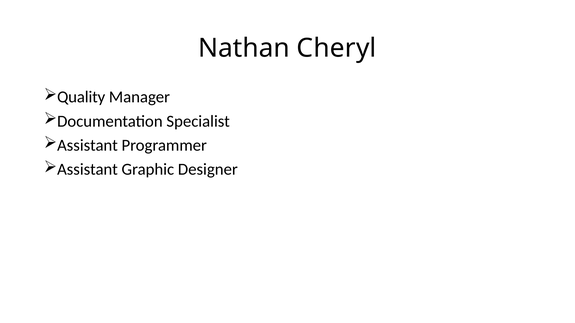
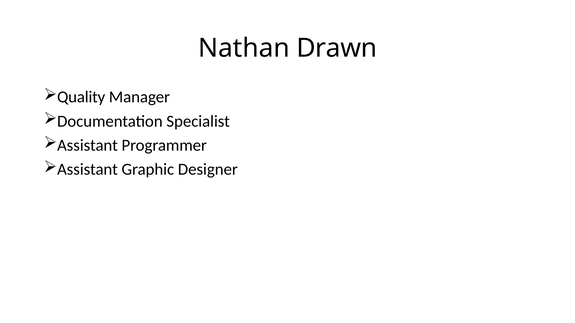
Cheryl: Cheryl -> Drawn
